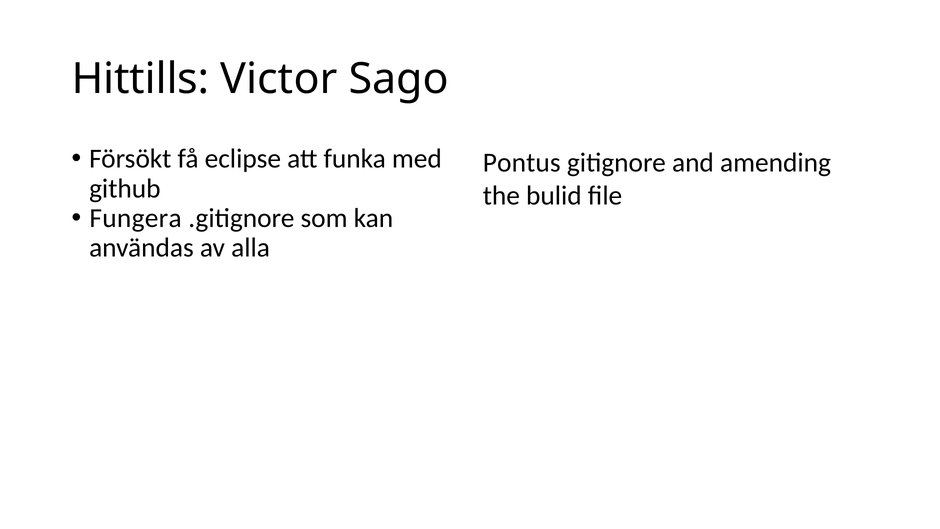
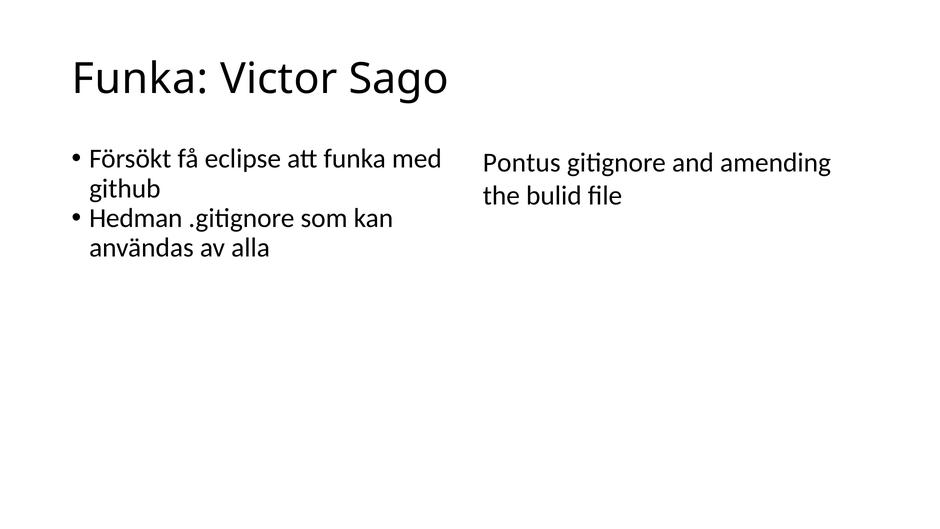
Hittills at (140, 79): Hittills -> Funka
Fungera: Fungera -> Hedman
